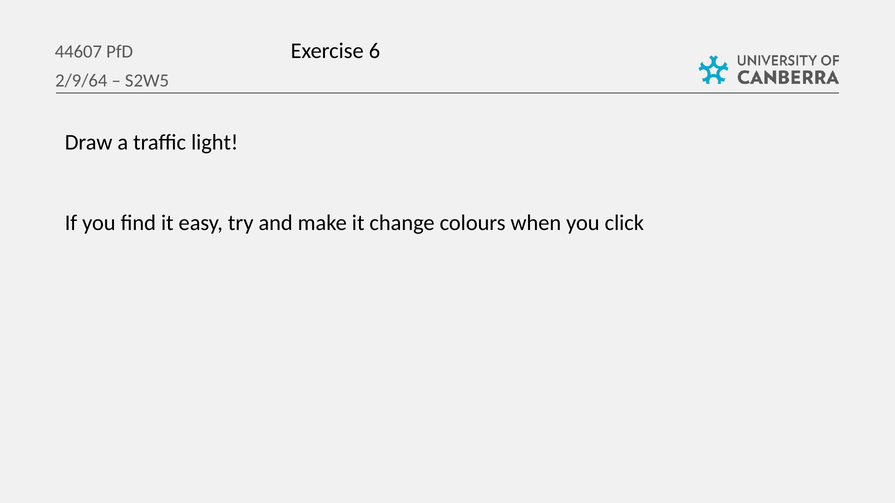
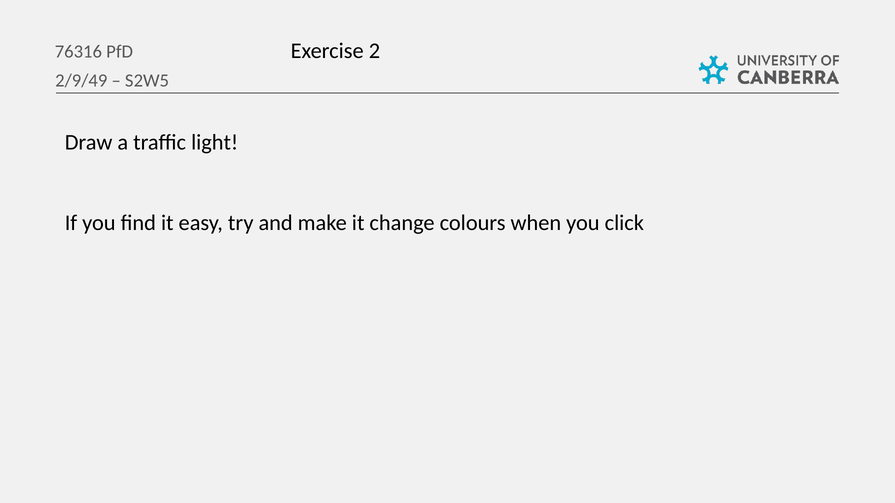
6: 6 -> 2
44607: 44607 -> 76316
2/9/64: 2/9/64 -> 2/9/49
